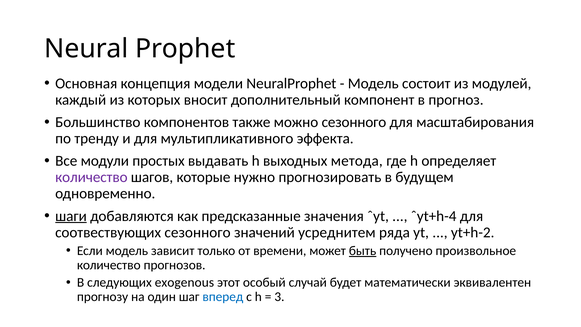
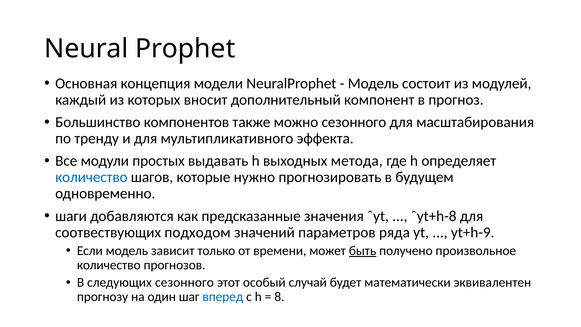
количество at (91, 177) colour: purple -> blue
шаги underline: present -> none
ˆyt+h-4: ˆyt+h-4 -> ˆyt+h-8
соотвествующих сезонного: сезонного -> подходом
усреднитем: усреднитем -> параметров
yt+h-2: yt+h-2 -> yt+h-9
следующих exogenous: exogenous -> сезонного
3: 3 -> 8
